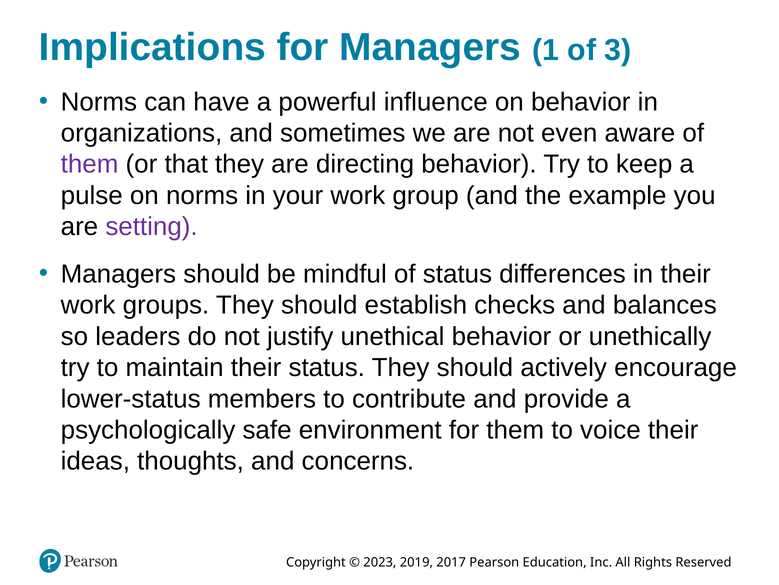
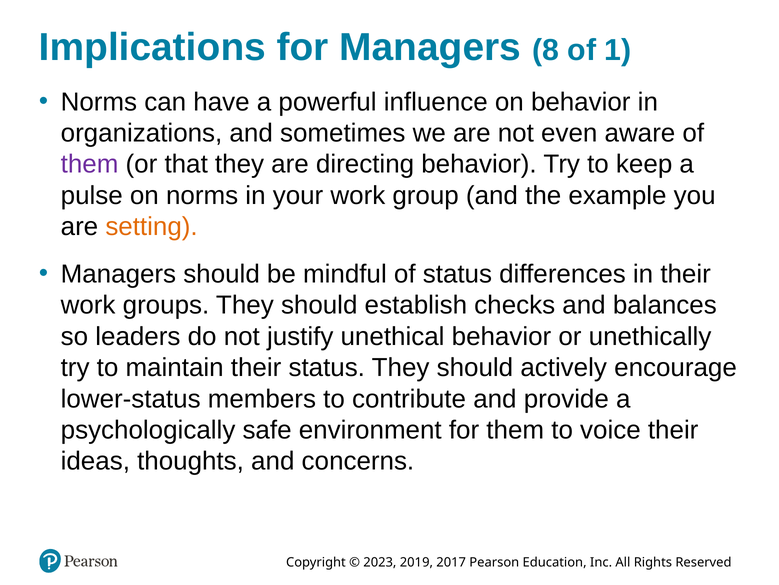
1: 1 -> 8
3: 3 -> 1
setting colour: purple -> orange
